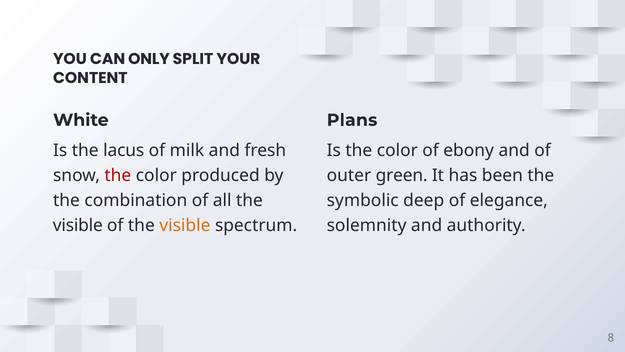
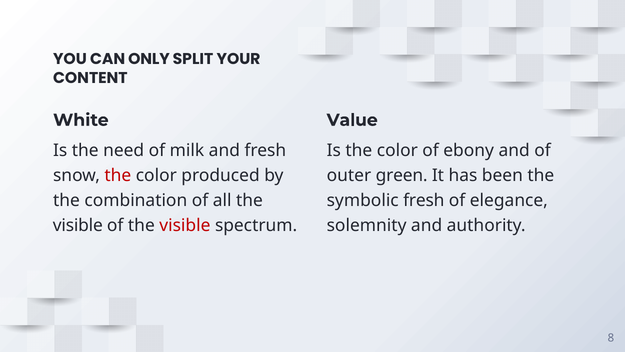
Plans: Plans -> Value
lacus: lacus -> need
symbolic deep: deep -> fresh
visible at (185, 225) colour: orange -> red
